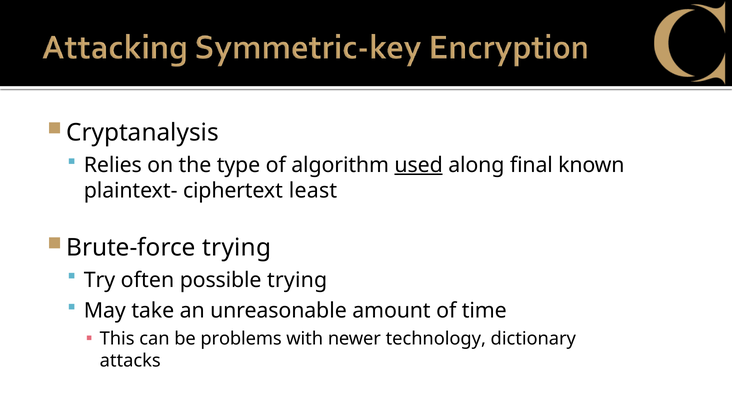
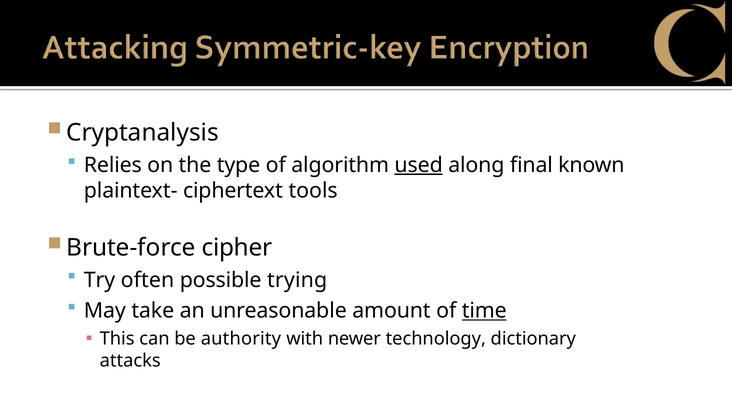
least: least -> tools
Brute-force trying: trying -> cipher
time underline: none -> present
problems: problems -> authority
